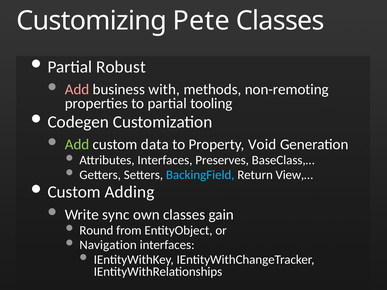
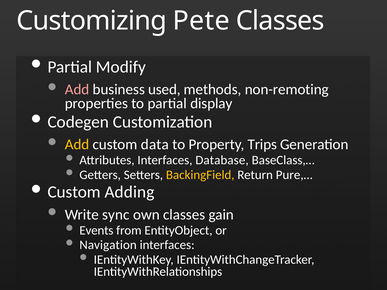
Robust: Robust -> Modify
with: with -> used
tooling: tooling -> display
Add at (77, 145) colour: light green -> yellow
Void: Void -> Trips
Preserves: Preserves -> Database
BackingField colour: light blue -> yellow
View,…: View,… -> Pure,…
Round: Round -> Events
